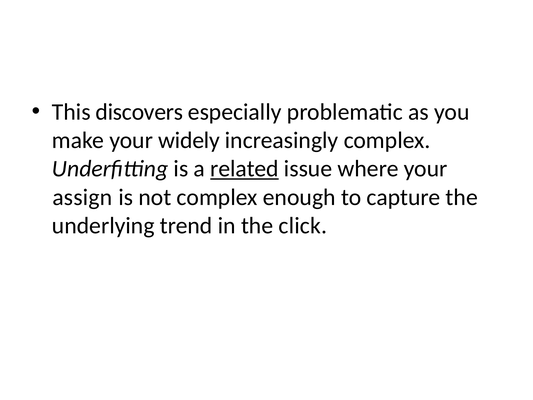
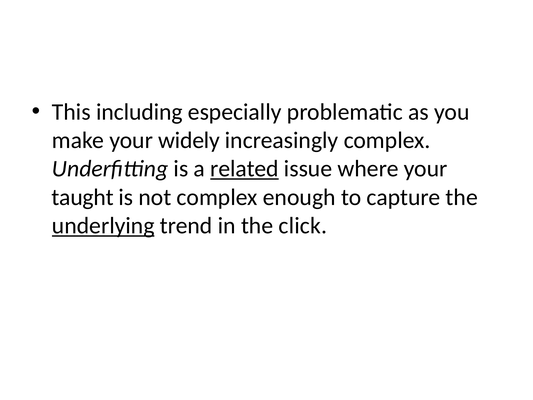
discovers: discovers -> including
assign: assign -> taught
underlying underline: none -> present
